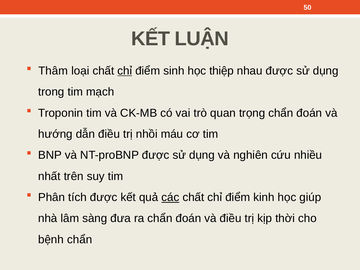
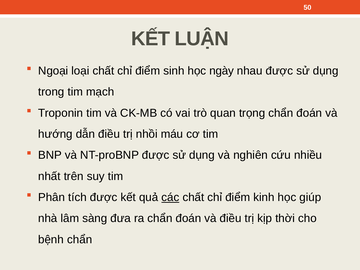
Thâm: Thâm -> Ngoại
chỉ at (125, 71) underline: present -> none
thiệp: thiệp -> ngày
